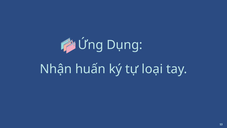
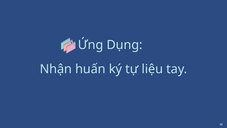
loại: loại -> liệu
